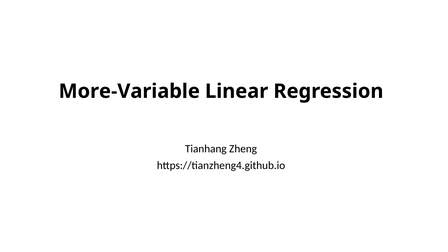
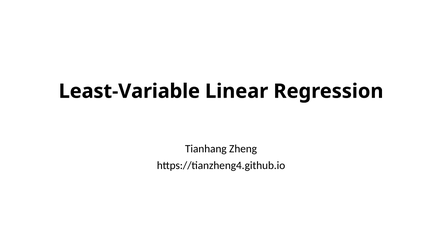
More-Variable: More-Variable -> Least-Variable
